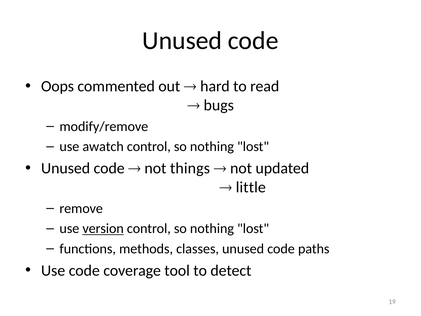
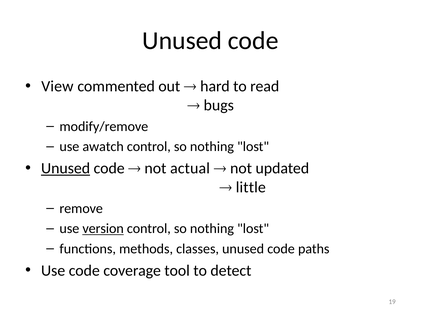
Oops: Oops -> View
Unused at (66, 168) underline: none -> present
things: things -> actual
